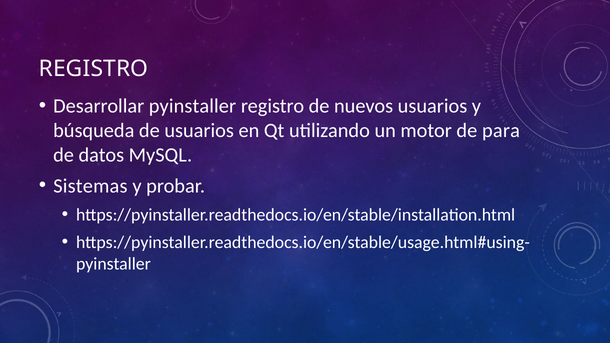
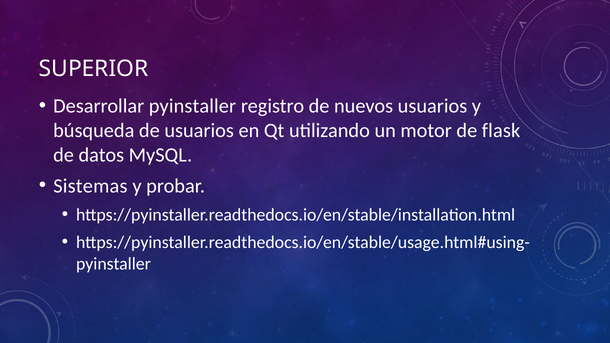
REGISTRO at (94, 69): REGISTRO -> SUPERIOR
para: para -> flask
